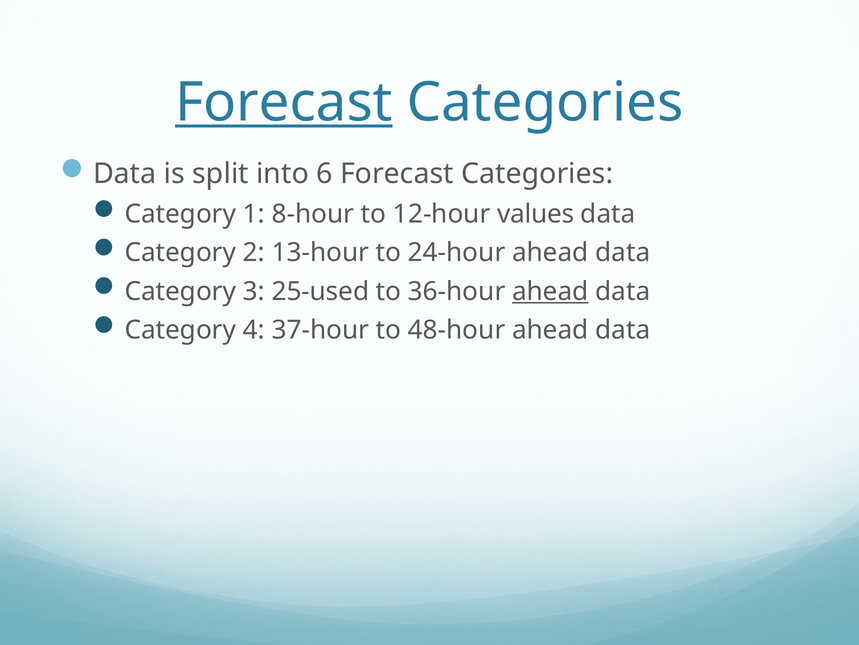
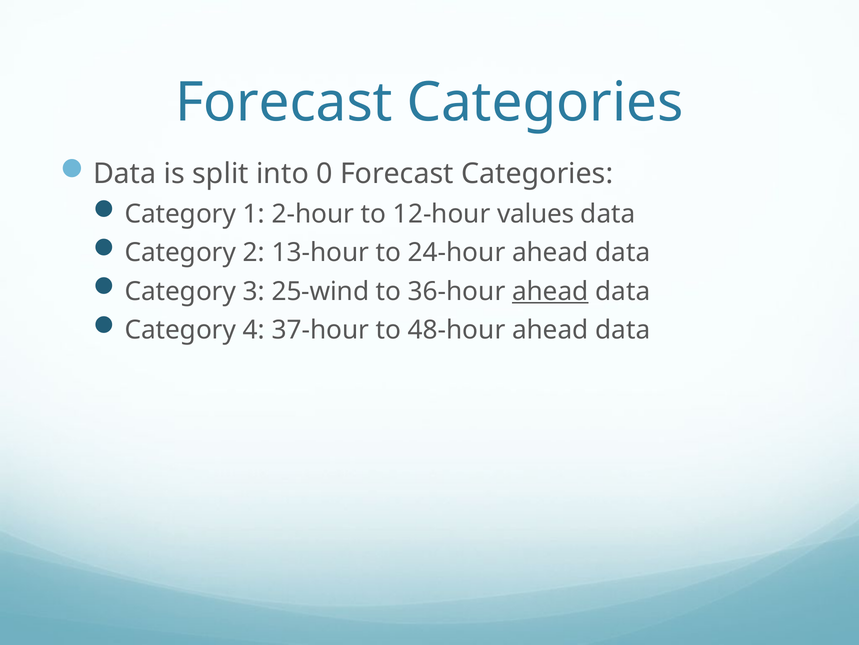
Forecast at (284, 102) underline: present -> none
6: 6 -> 0
8-hour: 8-hour -> 2-hour
25-used: 25-used -> 25-wind
